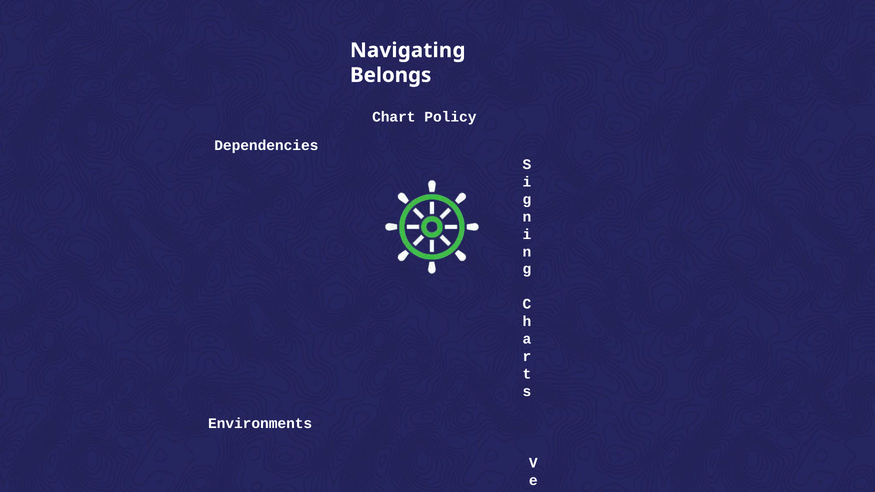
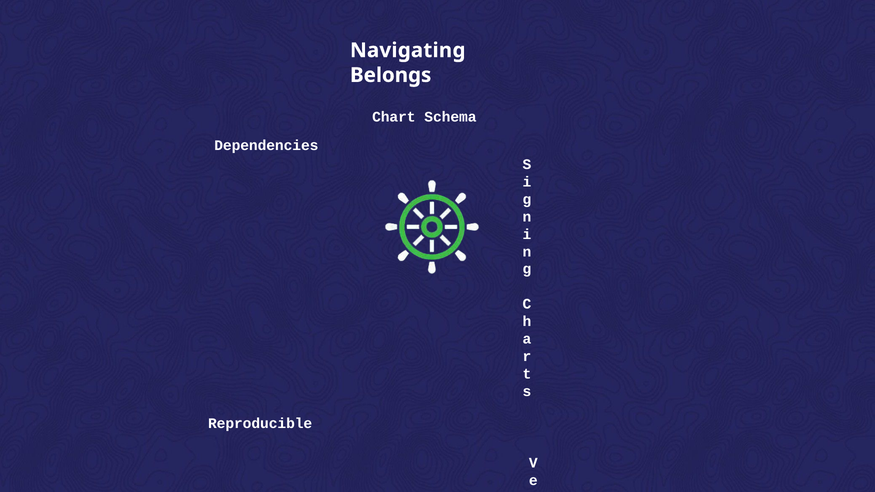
Policy: Policy -> Schema
Environments: Environments -> Reproducible
